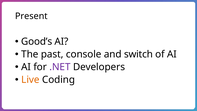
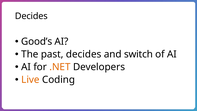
Present at (31, 16): Present -> Decides
past console: console -> decides
.NET colour: purple -> orange
